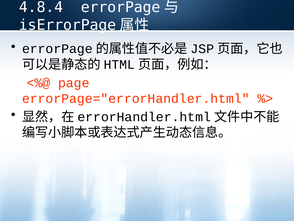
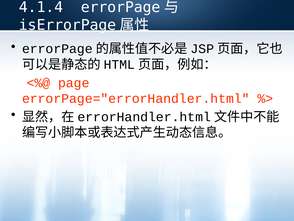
4.8.4: 4.8.4 -> 4.1.4
